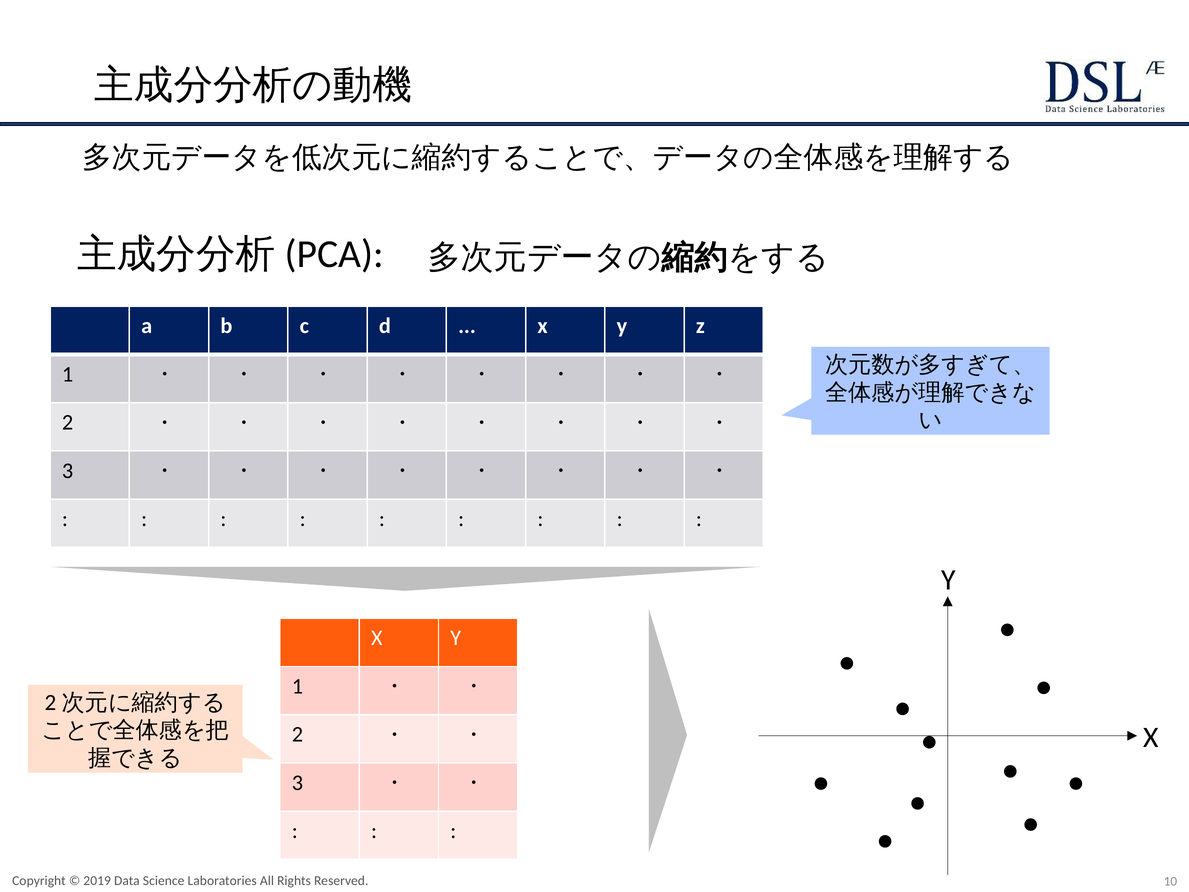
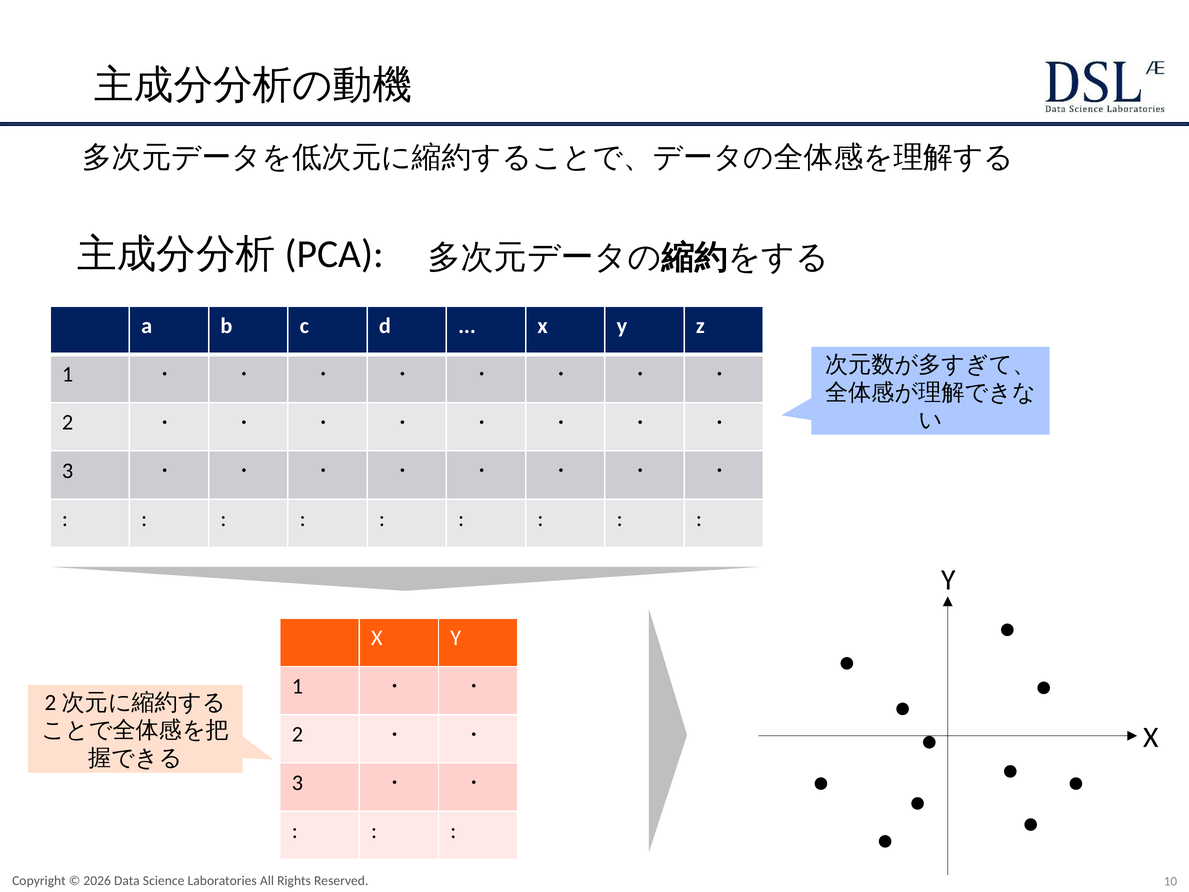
2019: 2019 -> 2026
